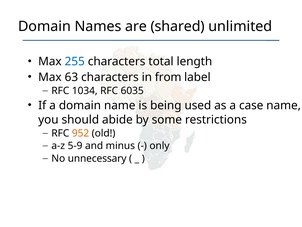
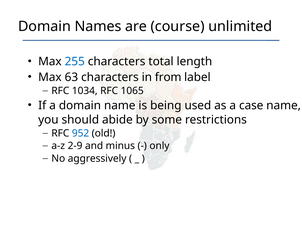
shared: shared -> course
6035: 6035 -> 1065
952 colour: orange -> blue
5-9: 5-9 -> 2-9
unnecessary: unnecessary -> aggressively
